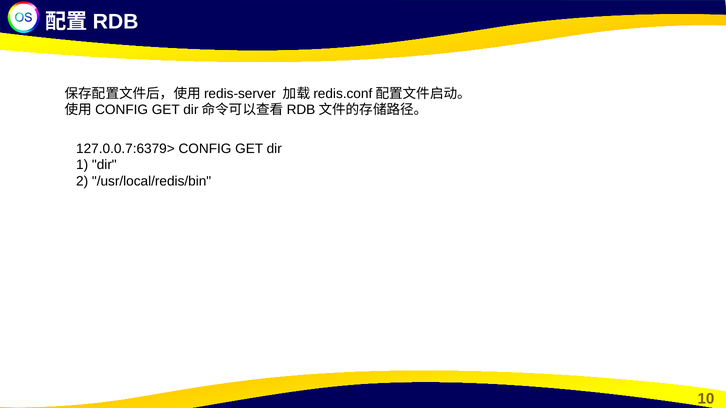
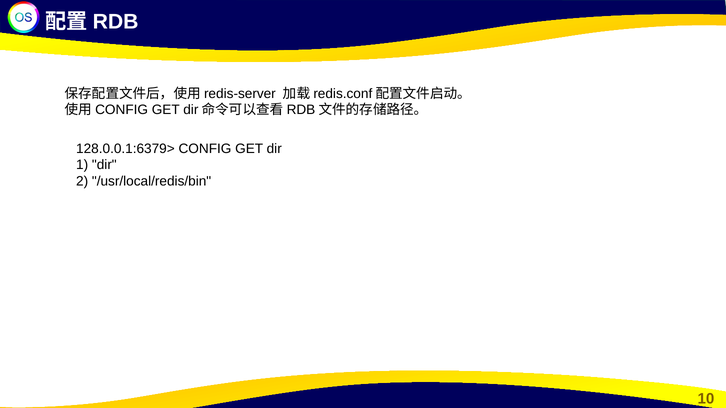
127.0.0.7:6379>: 127.0.0.7:6379> -> 128.0.0.1:6379>
